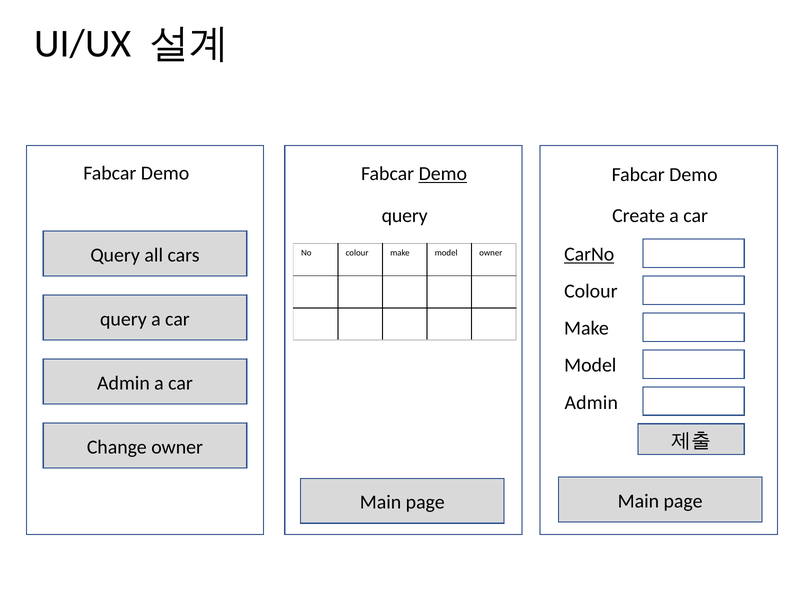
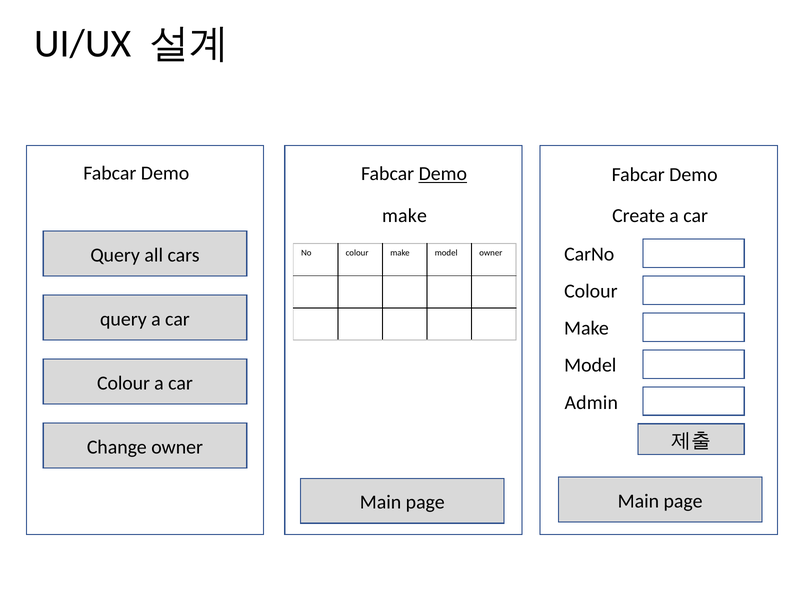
query at (405, 216): query -> make
CarNo underline: present -> none
Admin at (123, 383): Admin -> Colour
